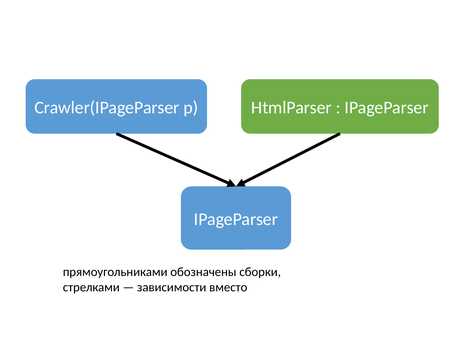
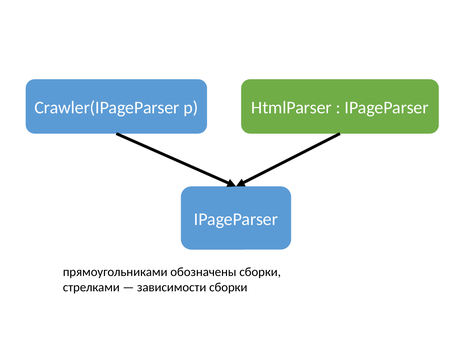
зависимости вместо: вместо -> сборки
